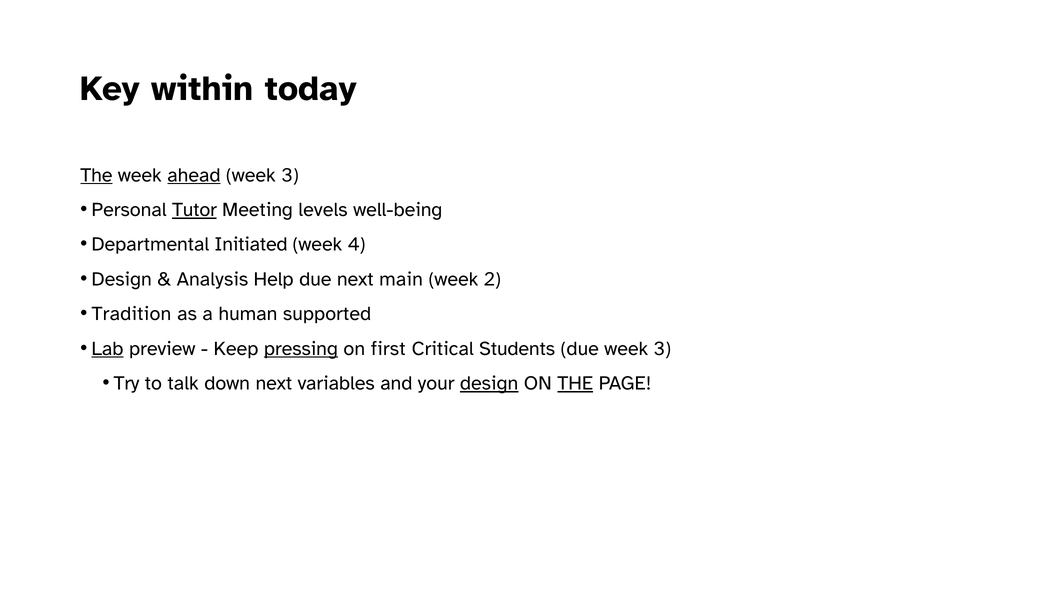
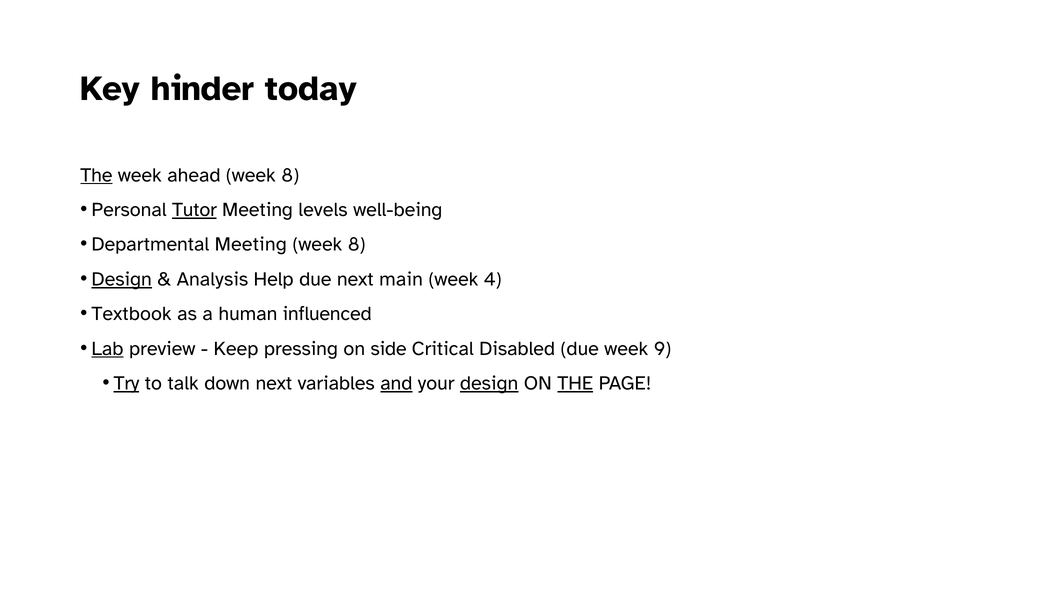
within: within -> hinder
ahead underline: present -> none
3 at (290, 175): 3 -> 8
Departmental Initiated: Initiated -> Meeting
4 at (357, 244): 4 -> 8
Design at (122, 279) underline: none -> present
2: 2 -> 4
Tradition: Tradition -> Textbook
supported: supported -> influenced
pressing underline: present -> none
first: first -> side
Students: Students -> Disabled
due week 3: 3 -> 9
Try underline: none -> present
and underline: none -> present
